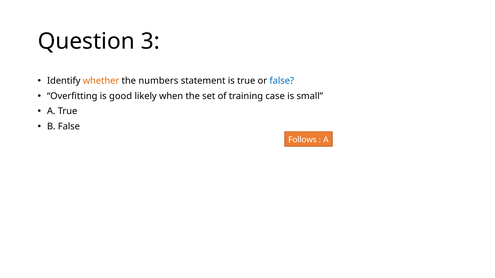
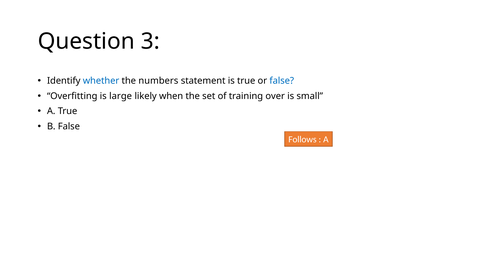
whether colour: orange -> blue
good: good -> large
case: case -> over
